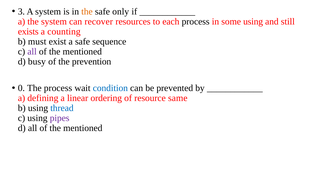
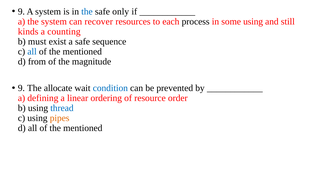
3 at (21, 11): 3 -> 9
the at (87, 11) colour: orange -> blue
exists: exists -> kinds
all at (32, 52) colour: purple -> blue
busy: busy -> from
prevention: prevention -> magnitude
0 at (21, 88): 0 -> 9
The process: process -> allocate
same: same -> order
pipes colour: purple -> orange
